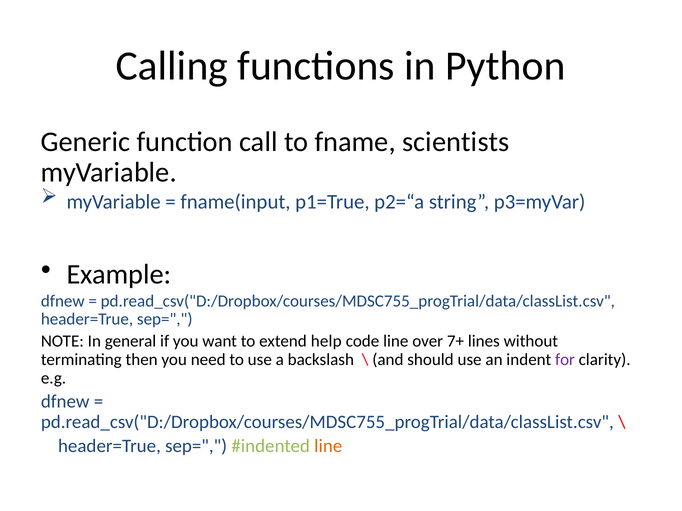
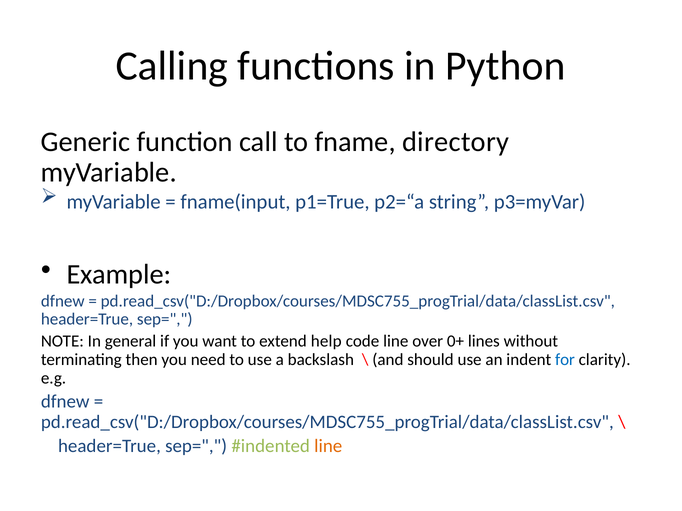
scientists: scientists -> directory
7+: 7+ -> 0+
for colour: purple -> blue
